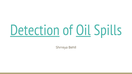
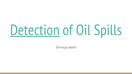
Oil underline: present -> none
